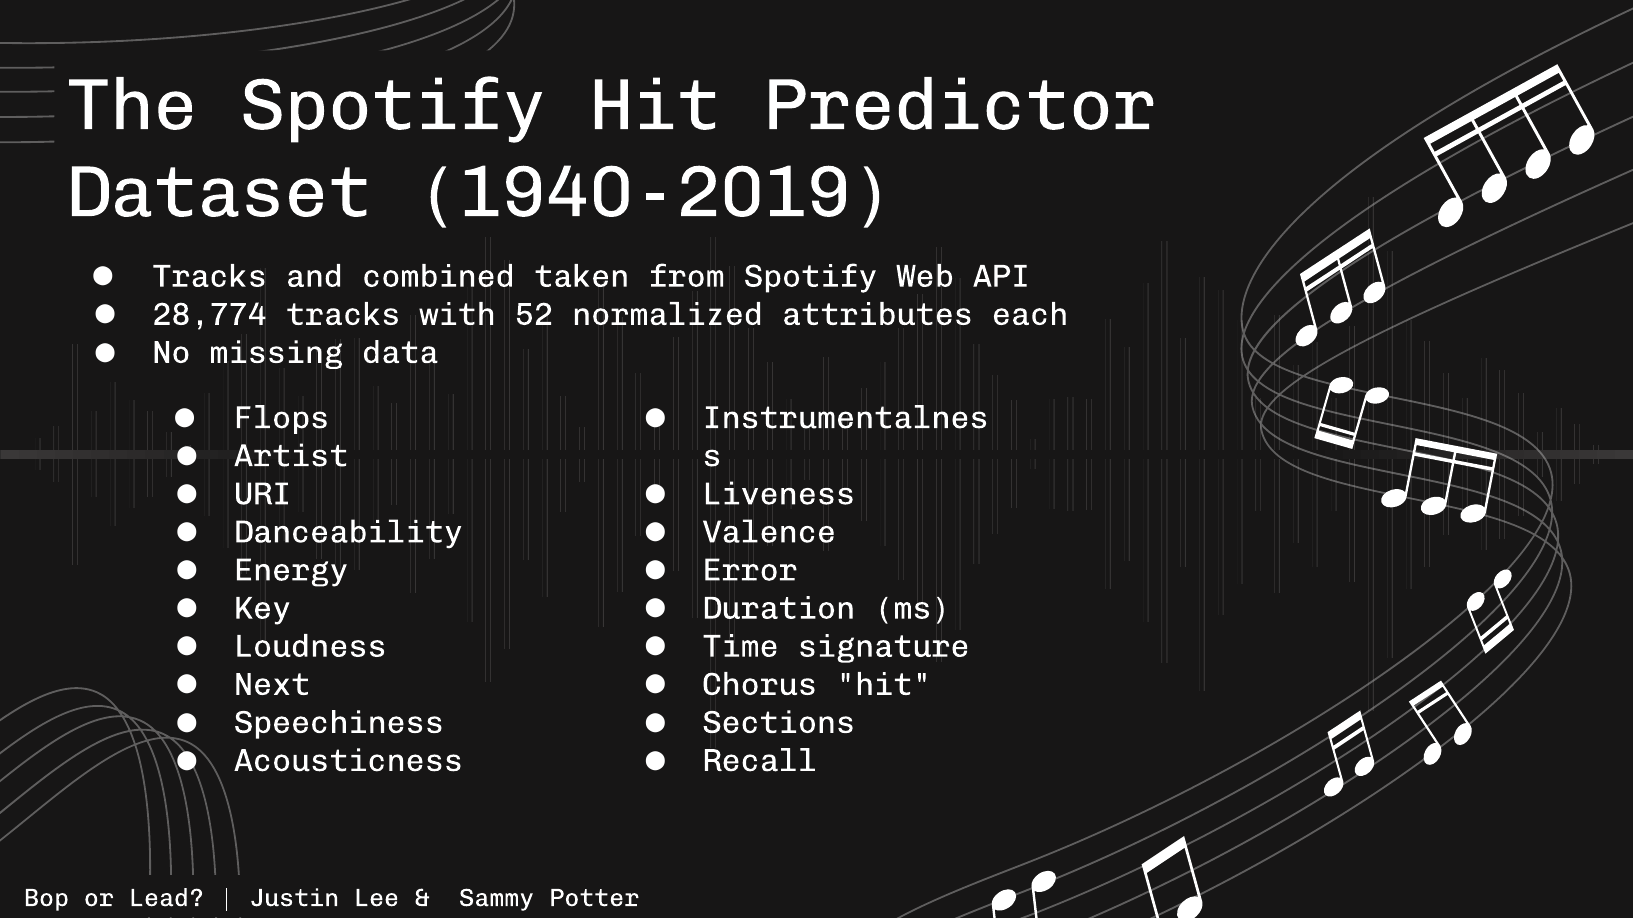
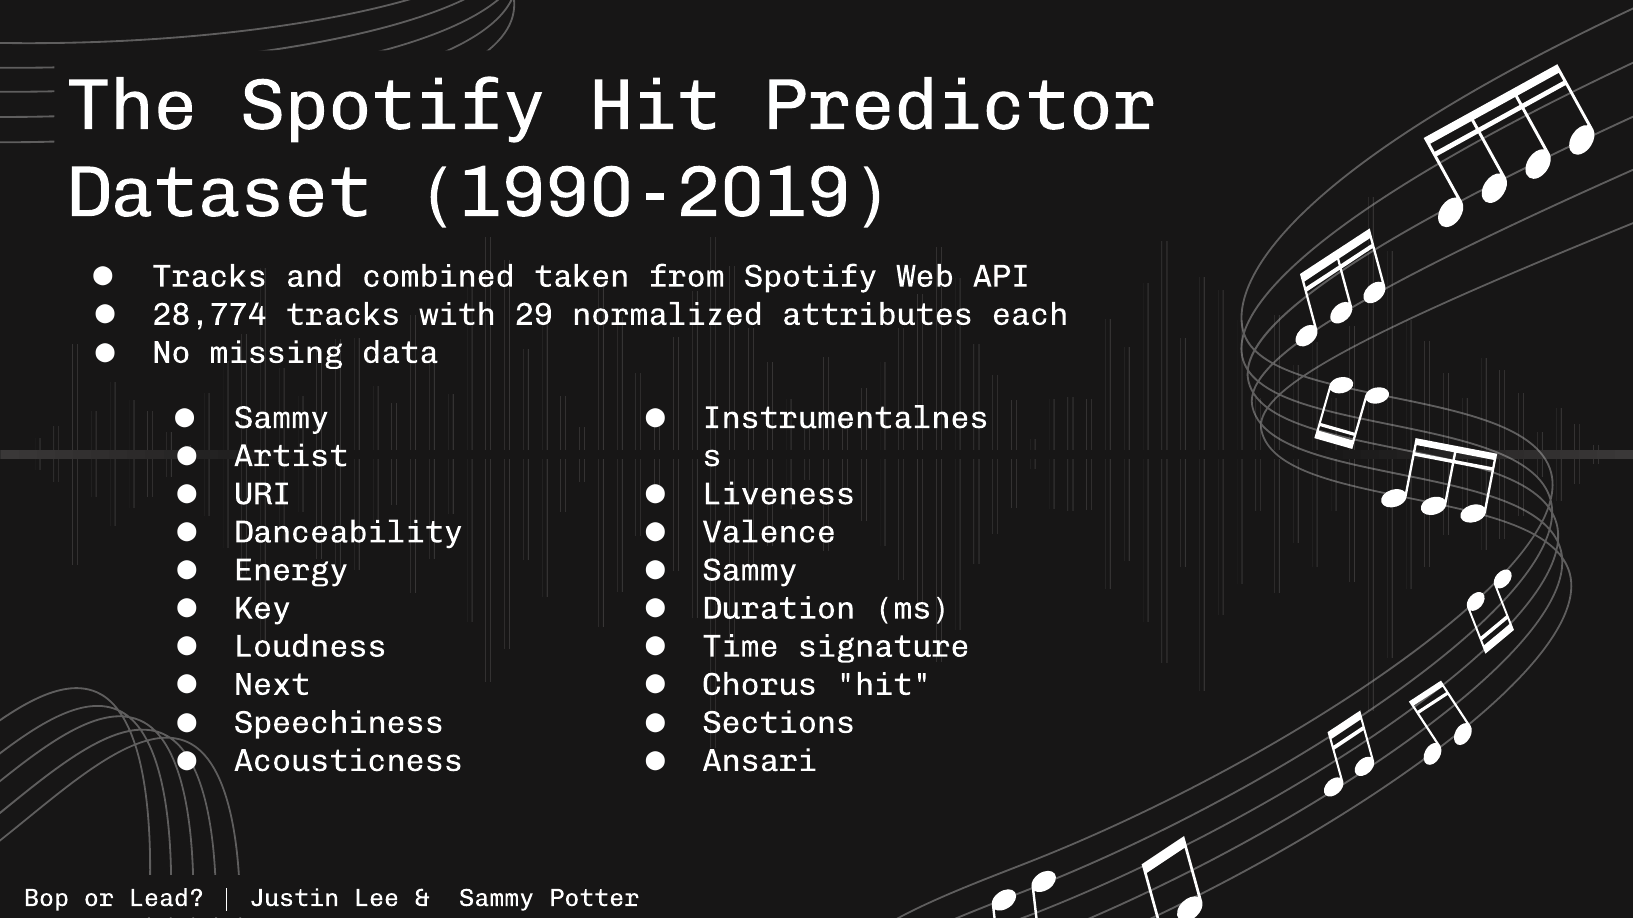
1940-2019: 1940-2019 -> 1990-2019
52: 52 -> 29
Flops at (282, 418): Flops -> Sammy
Error at (750, 570): Error -> Sammy
Recall: Recall -> Ansari
